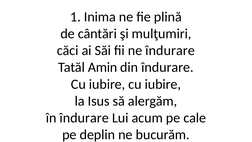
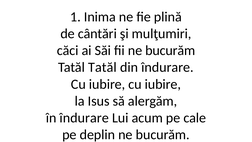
fii ne îndurare: îndurare -> bucurăm
Tatăl Amin: Amin -> Tatăl
